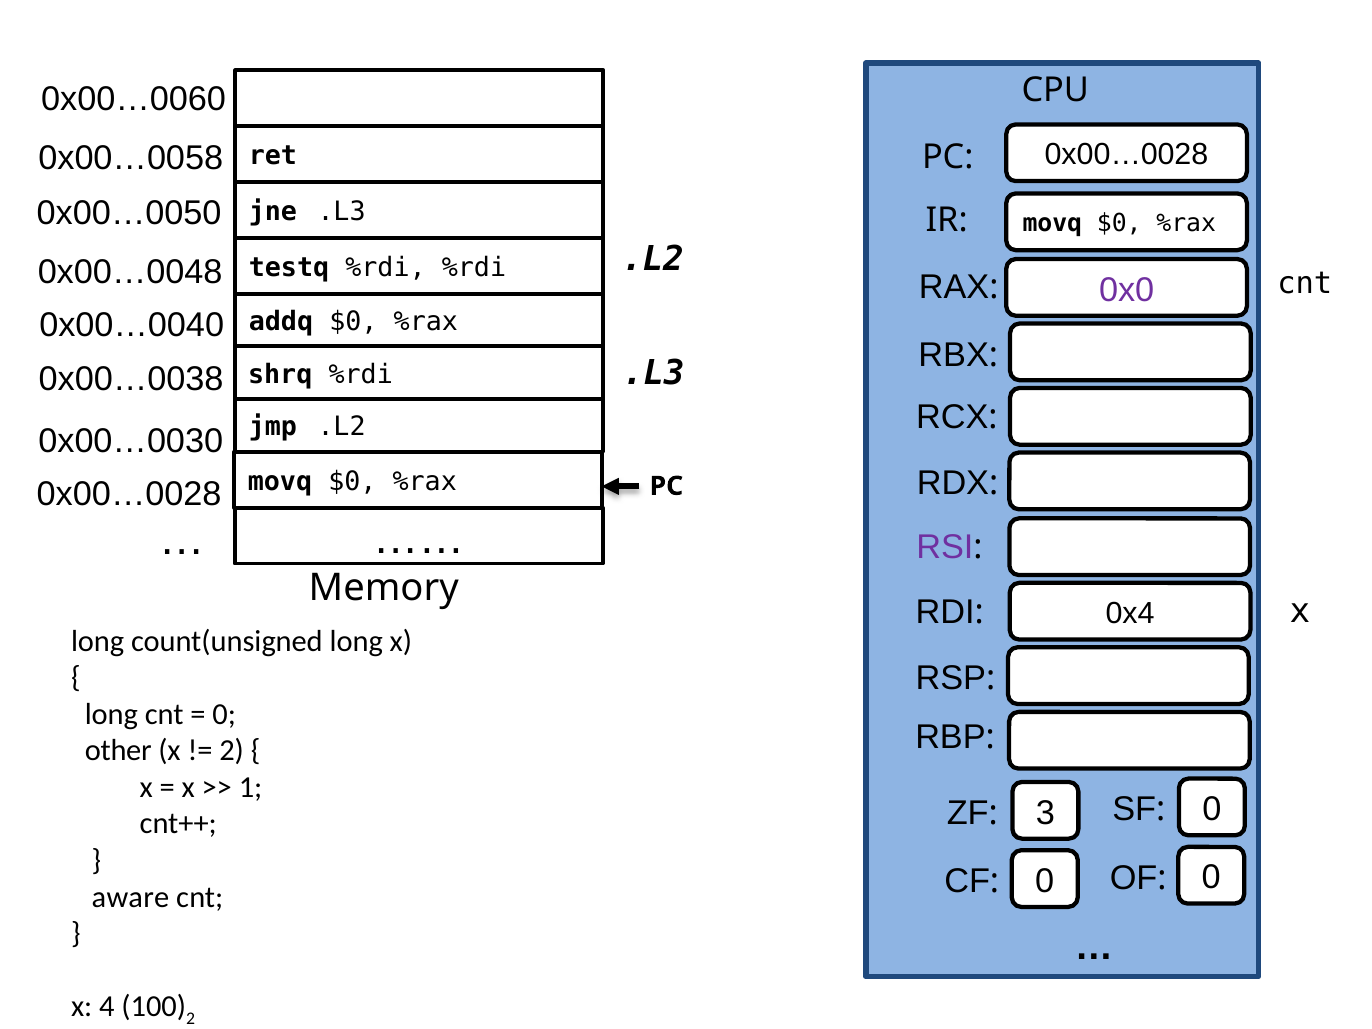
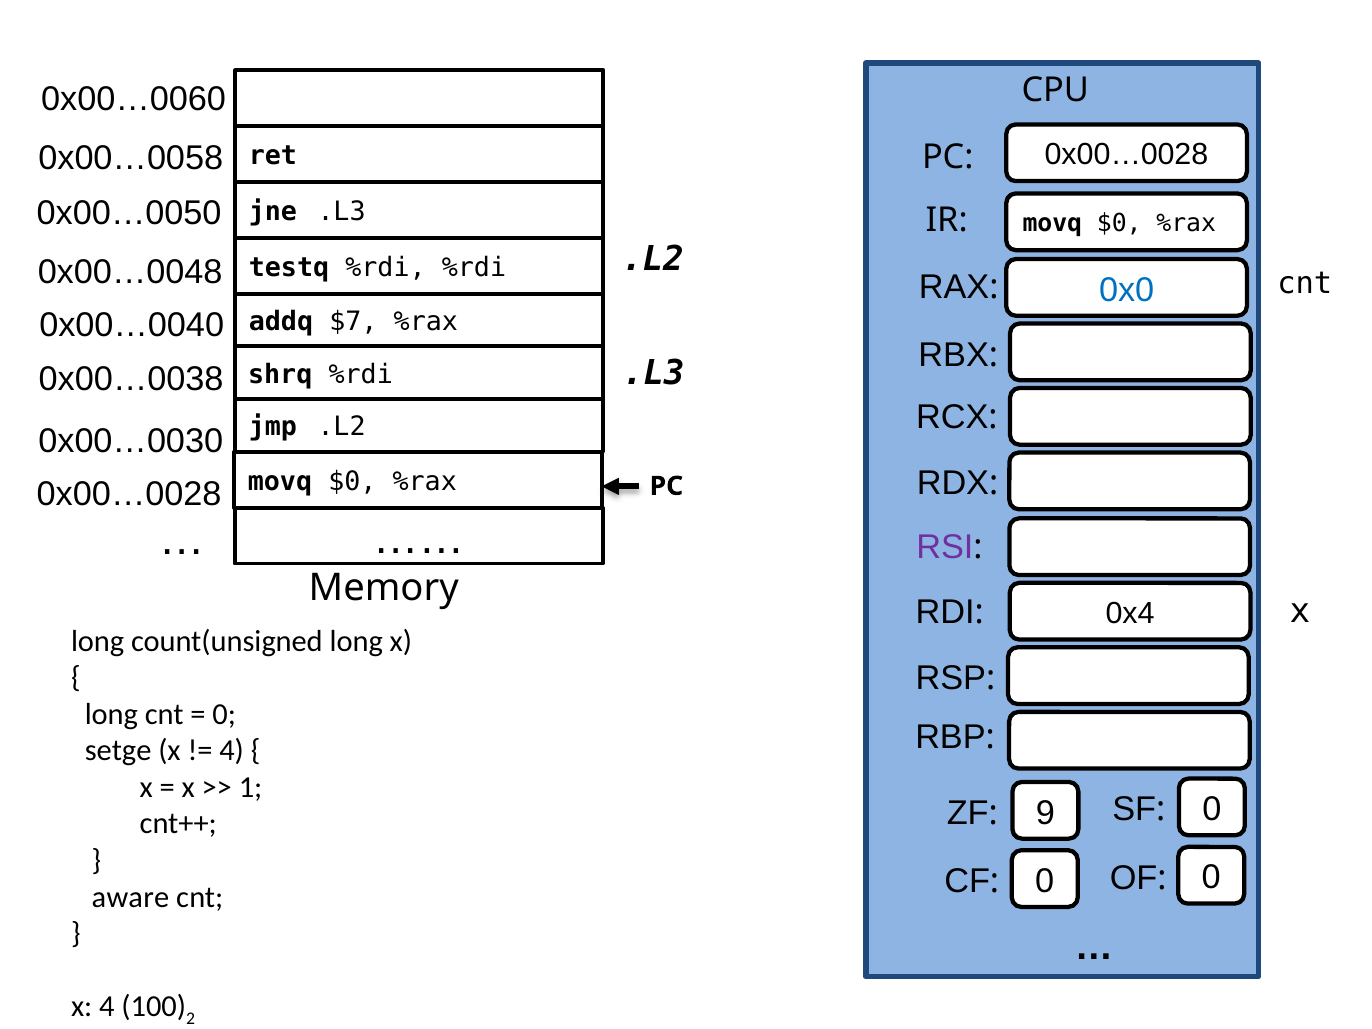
0x0 colour: purple -> blue
addq $0: $0 -> $7
other: other -> setge
2 at (232, 751): 2 -> 4
3: 3 -> 9
